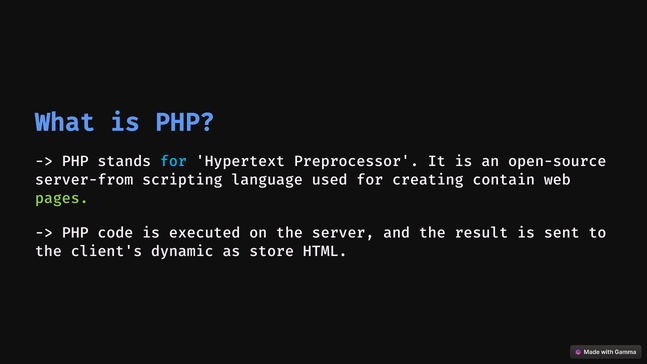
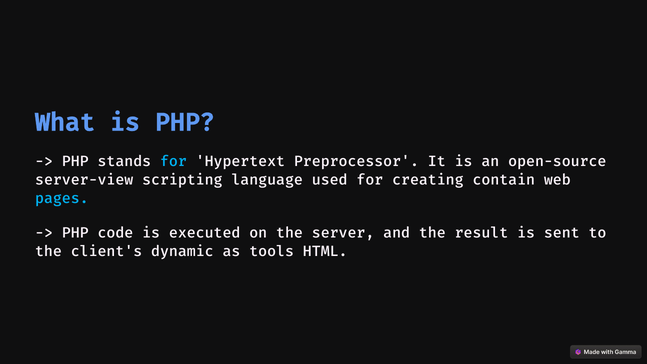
server-from: server-from -> server-view
pages colour: light green -> light blue
store: store -> tools
